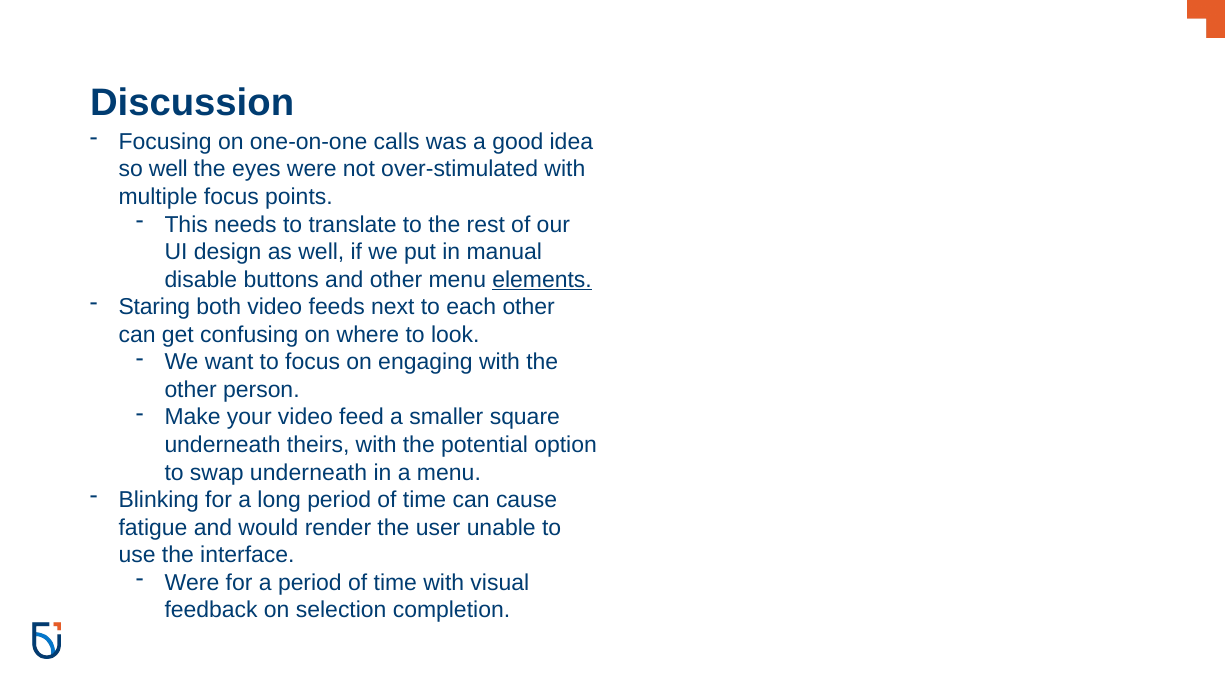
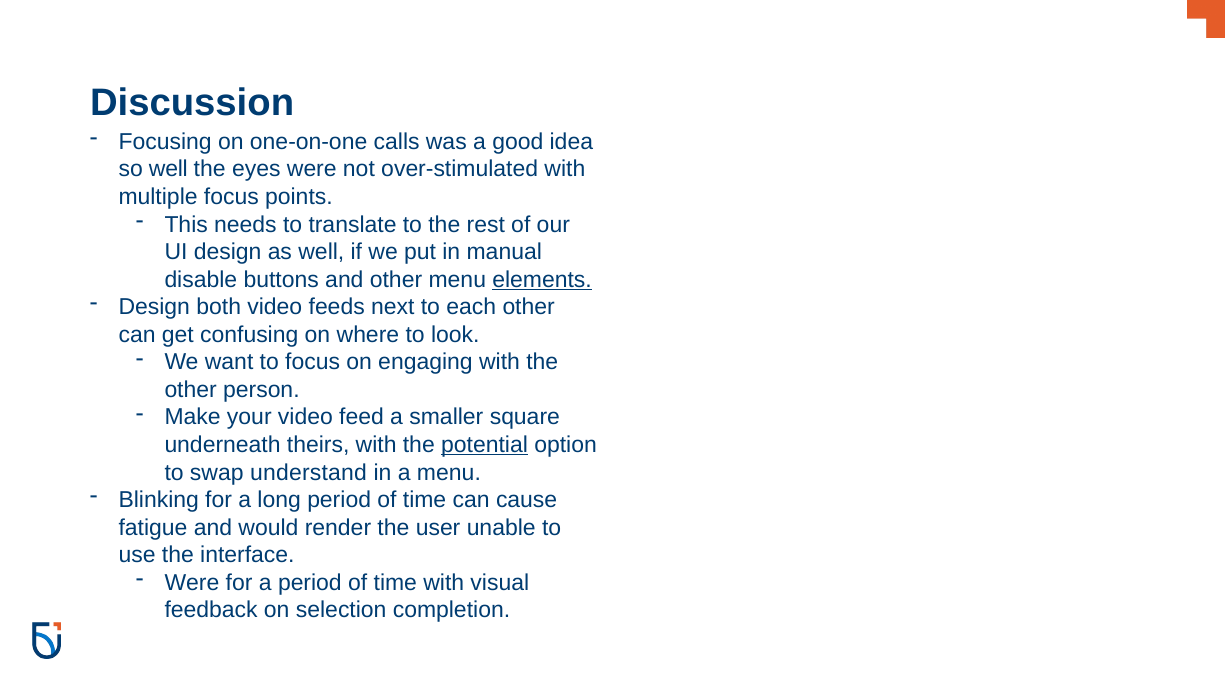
Staring at (154, 307): Staring -> Design
potential underline: none -> present
swap underneath: underneath -> understand
